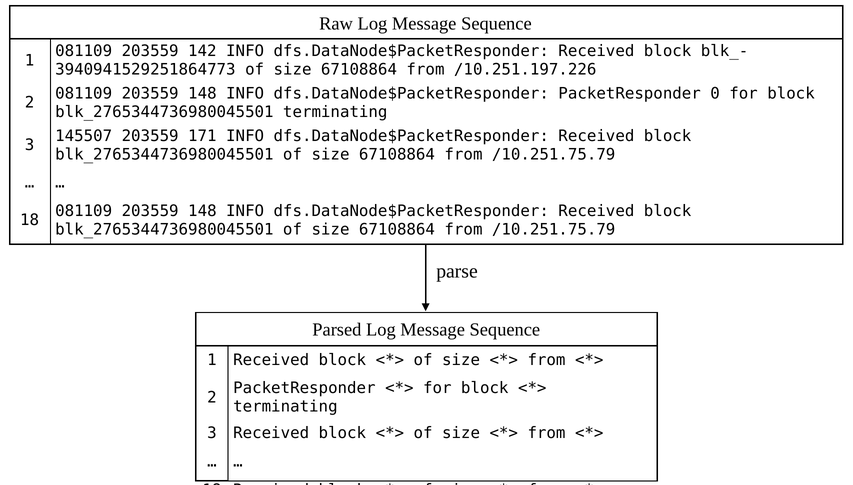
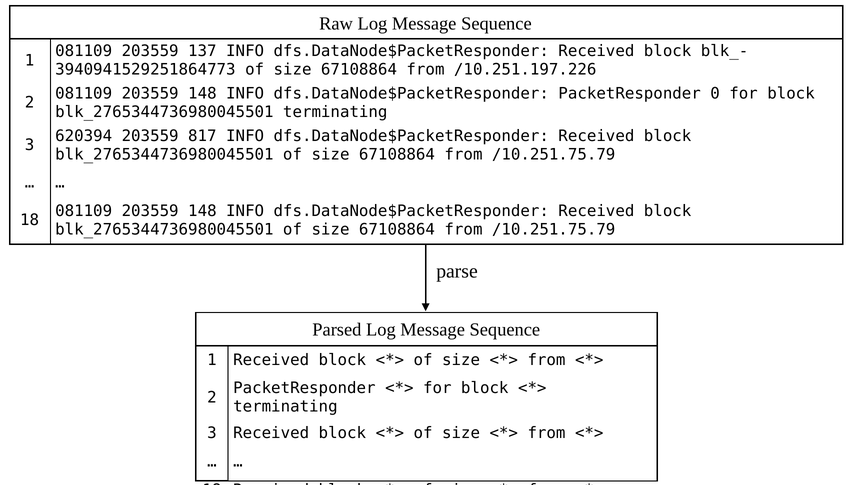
142: 142 -> 137
145507: 145507 -> 620394
171: 171 -> 817
